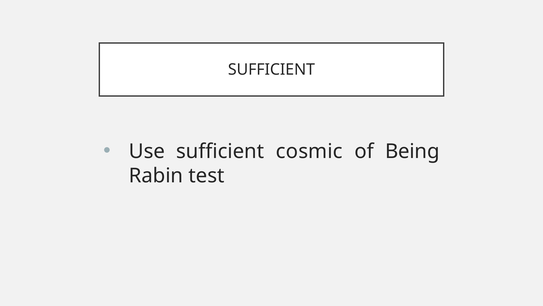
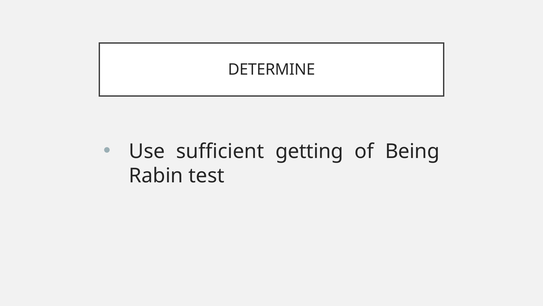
SUFFICIENT at (271, 69): SUFFICIENT -> DETERMINE
cosmic: cosmic -> getting
